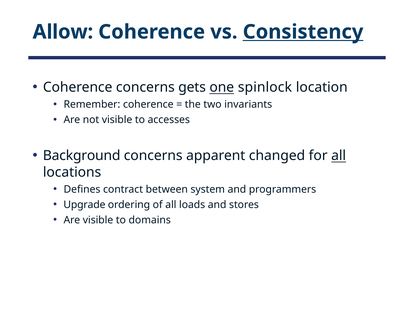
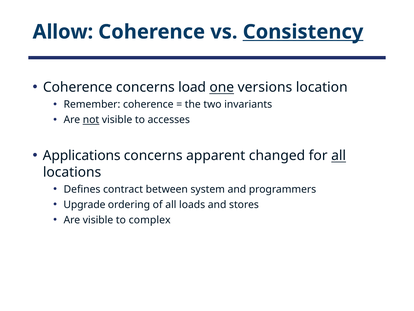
gets: gets -> load
spinlock: spinlock -> versions
not underline: none -> present
Background: Background -> Applications
domains: domains -> complex
